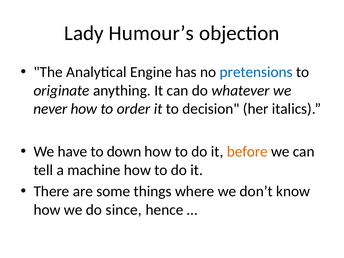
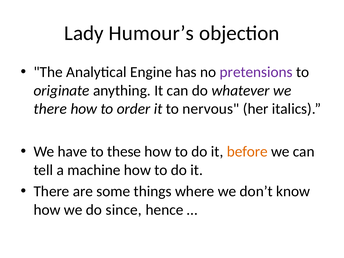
pretensions colour: blue -> purple
never at (50, 109): never -> there
decision: decision -> nervous
down: down -> these
